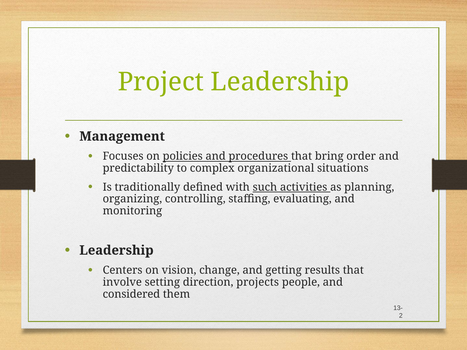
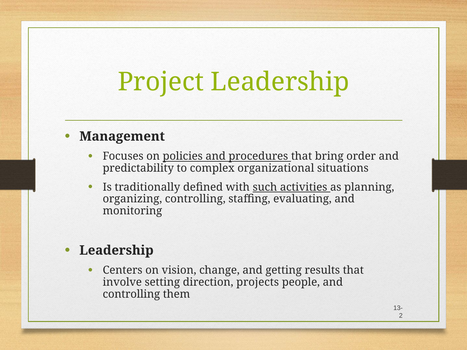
considered at (131, 294): considered -> controlling
